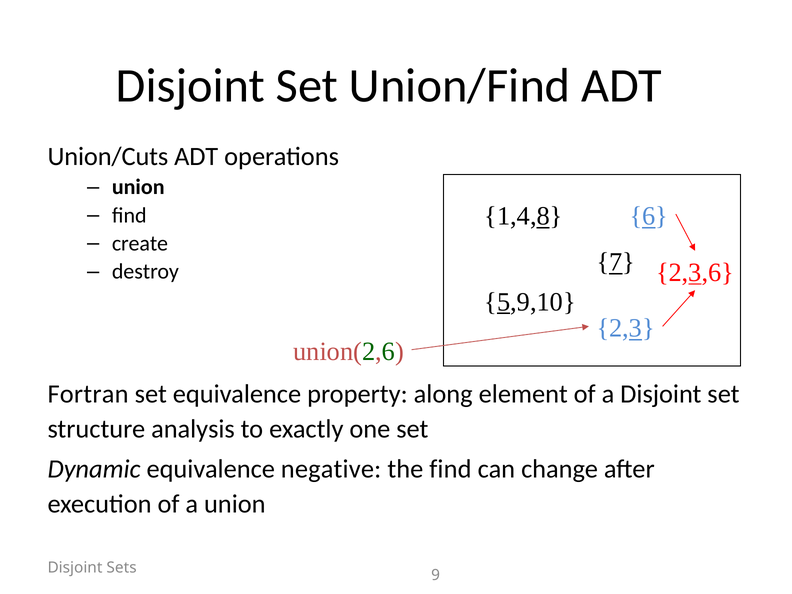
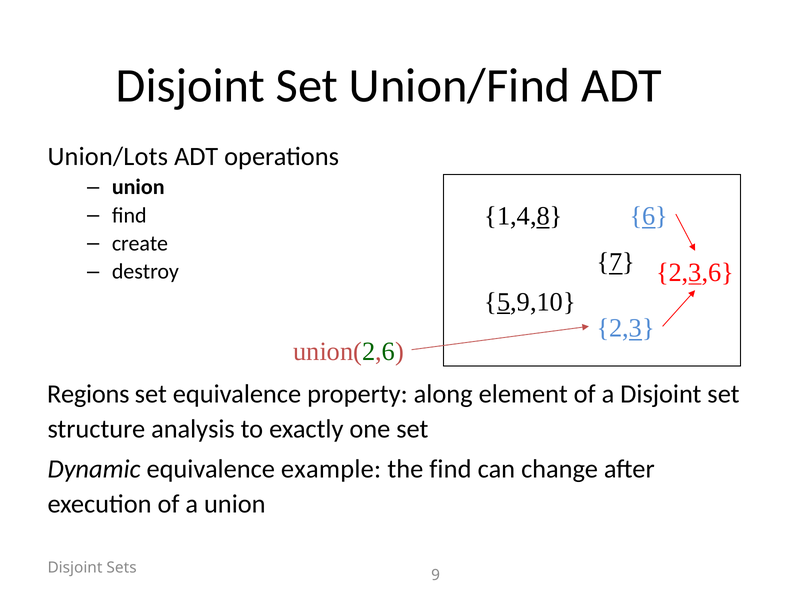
Union/Cuts: Union/Cuts -> Union/Lots
Fortran: Fortran -> Regions
negative: negative -> example
